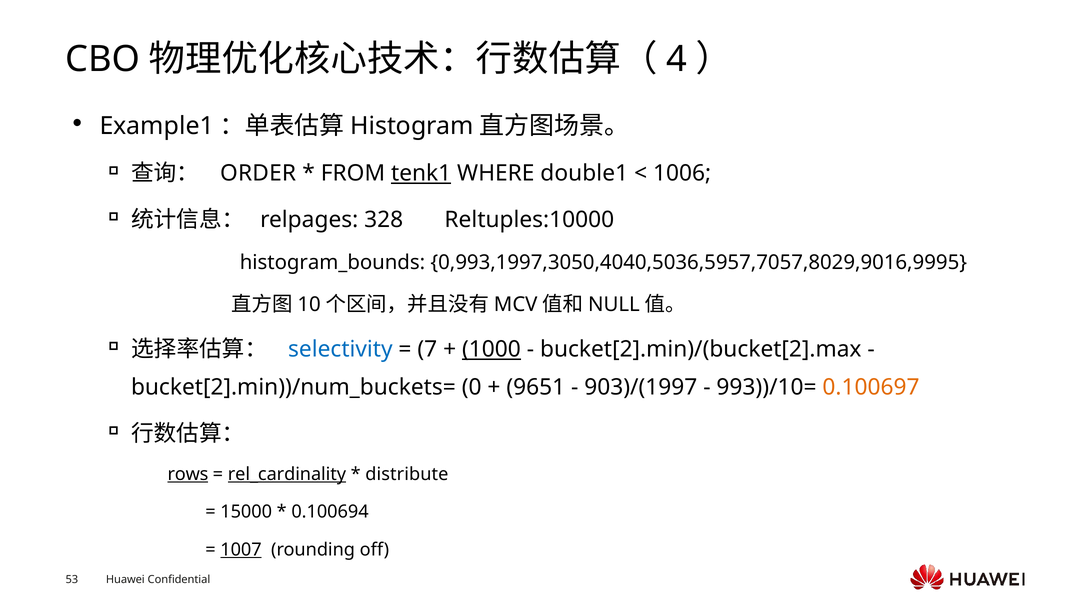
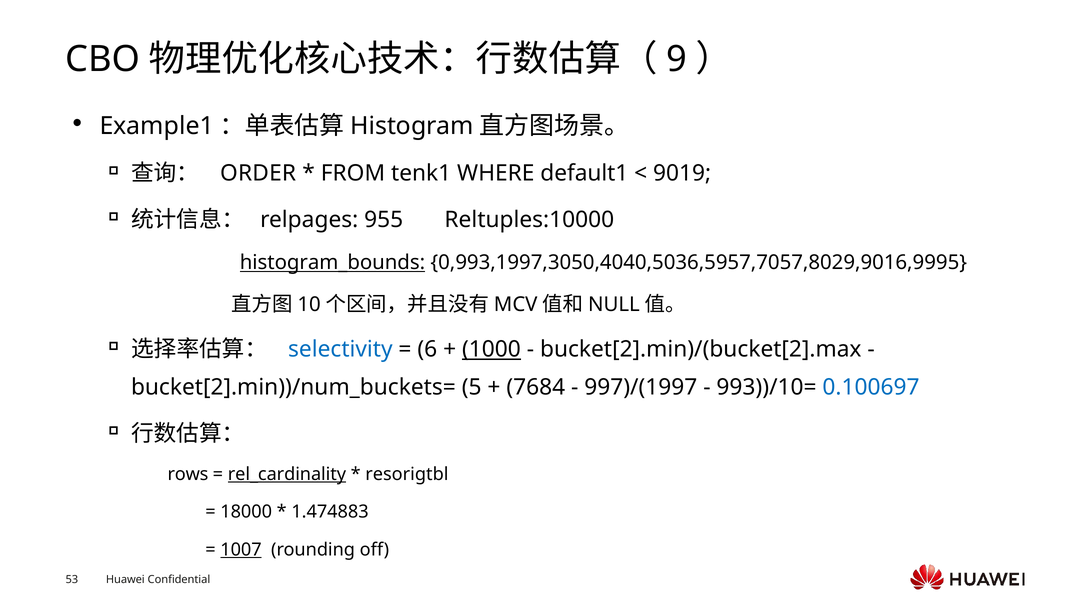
4: 4 -> 9
tenk1 underline: present -> none
double1: double1 -> default1
1006: 1006 -> 9019
328: 328 -> 955
histogram_bounds underline: none -> present
7: 7 -> 6
0: 0 -> 5
9651: 9651 -> 7684
903)/(1997: 903)/(1997 -> 997)/(1997
0.100697 colour: orange -> blue
rows underline: present -> none
distribute: distribute -> resorigtbl
15000: 15000 -> 18000
0.100694: 0.100694 -> 1.474883
